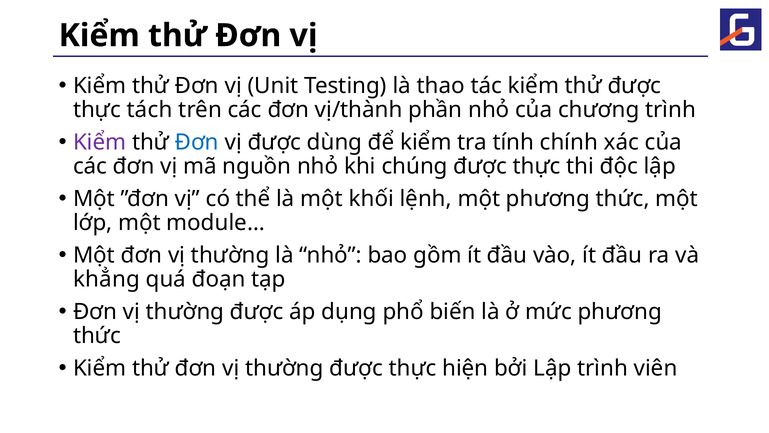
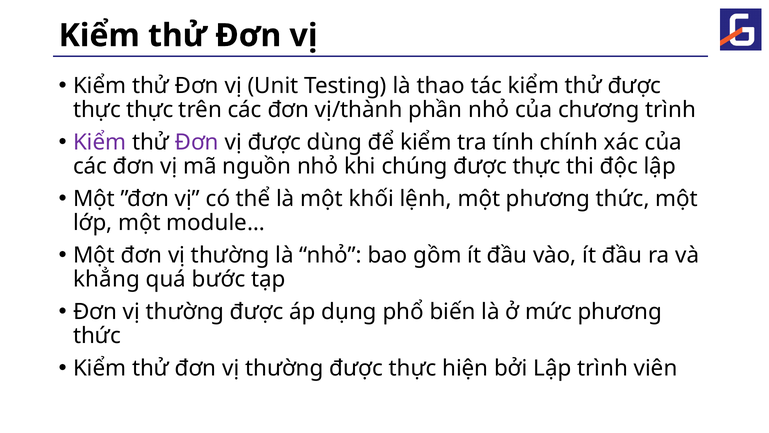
thực tách: tách -> thực
Đơn at (197, 142) colour: blue -> purple
đoạn: đoạn -> bước
